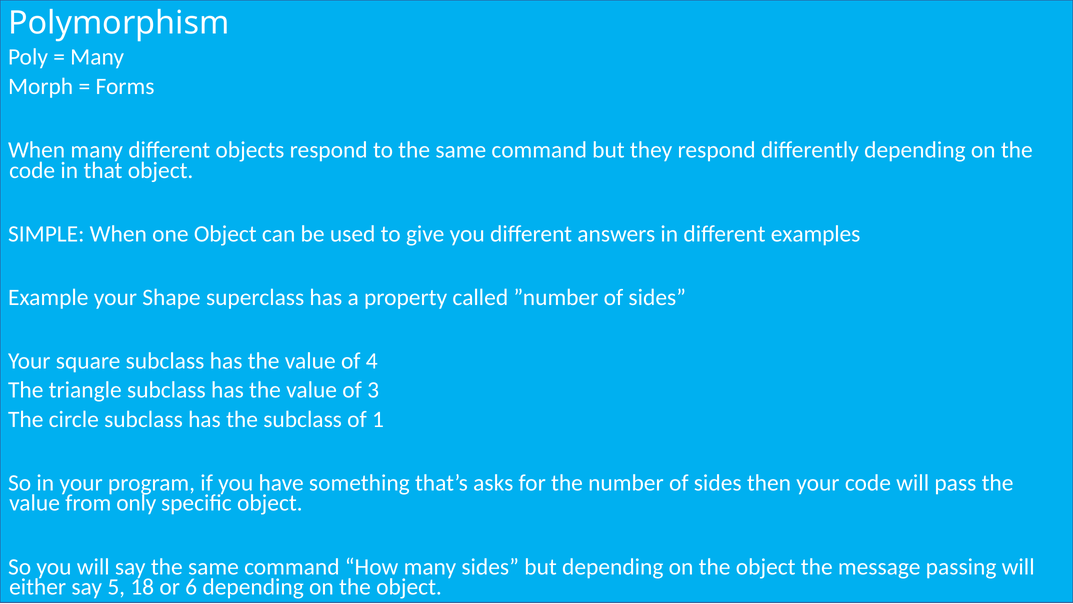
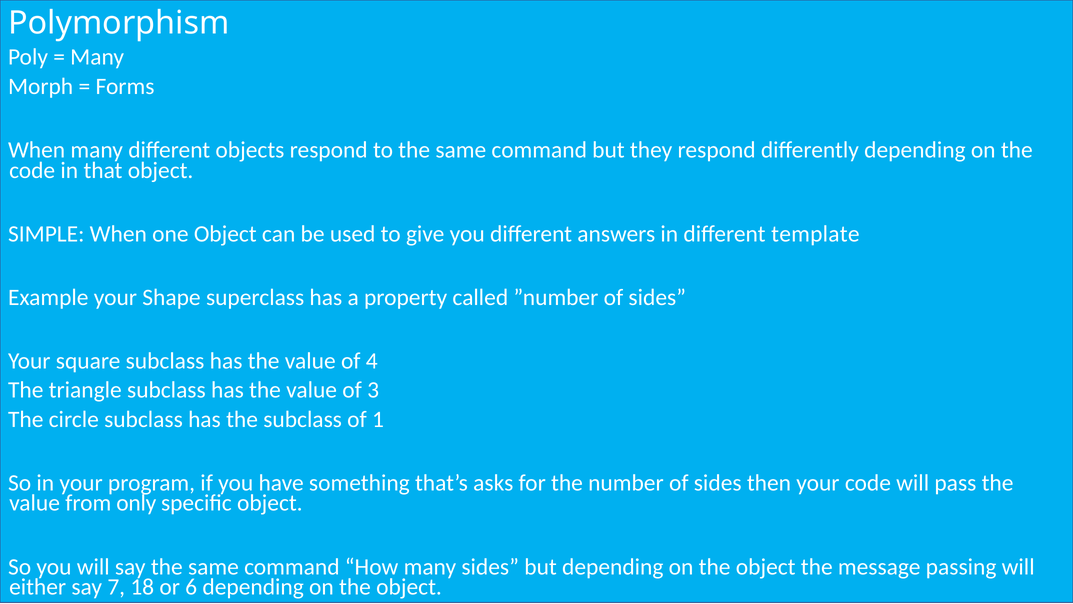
examples: examples -> template
5: 5 -> 7
